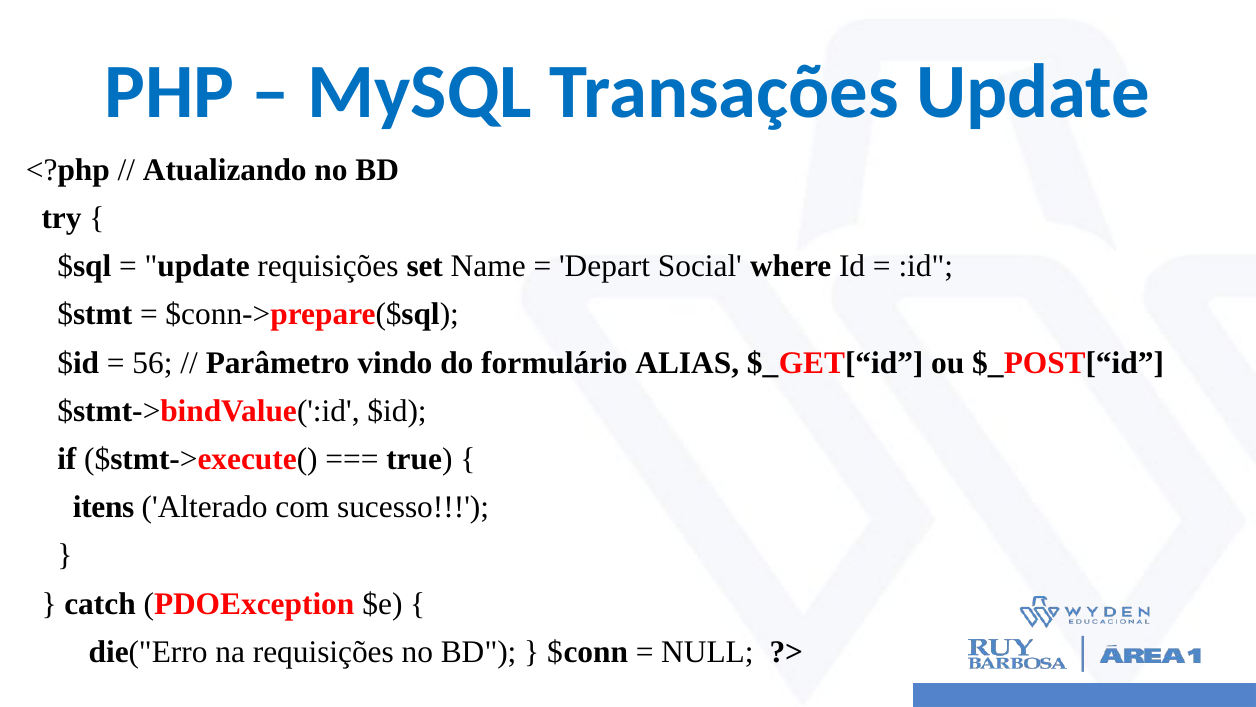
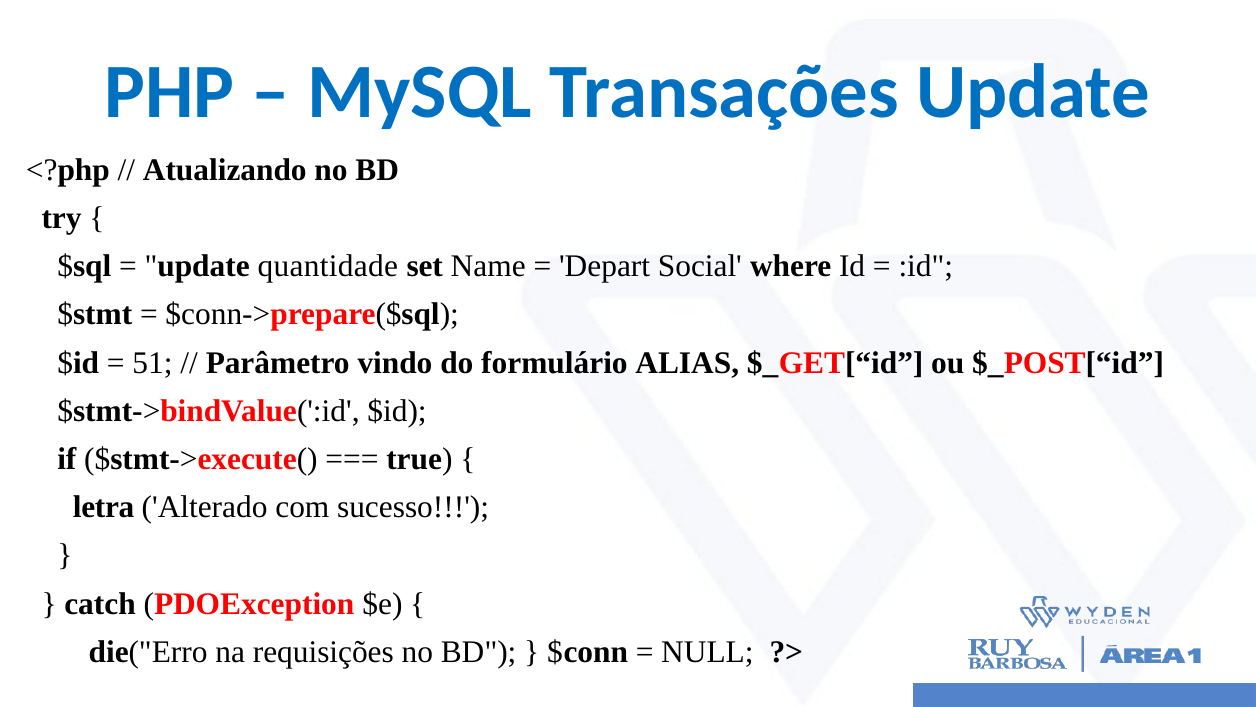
update requisições: requisições -> quantidade
56: 56 -> 51
itens: itens -> letra
